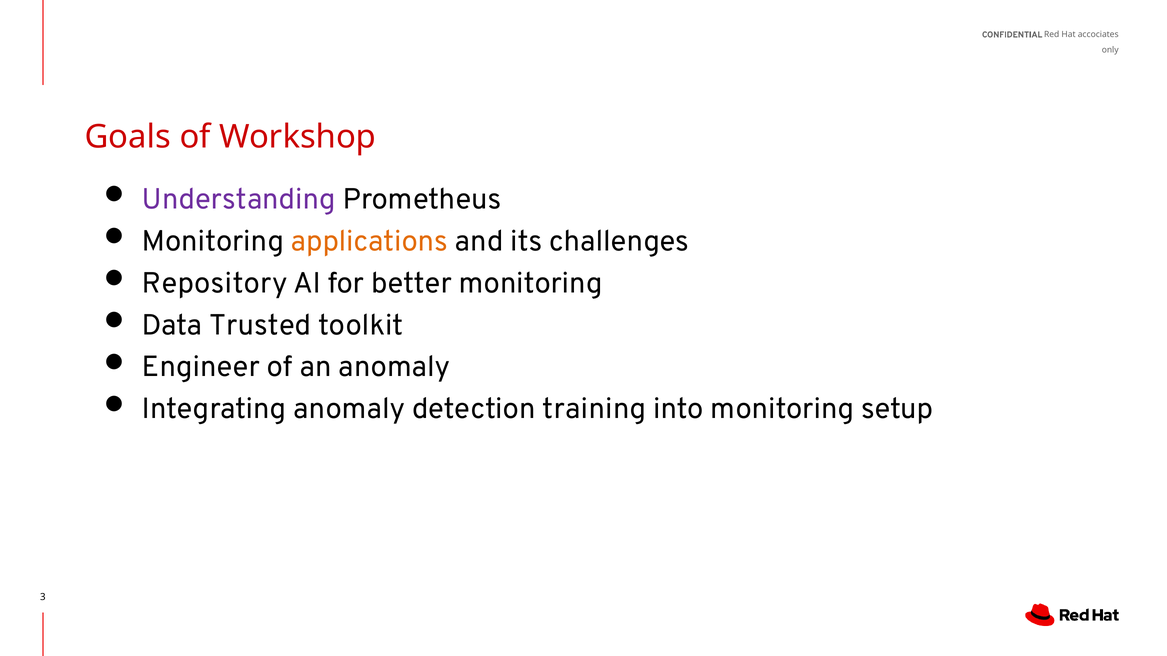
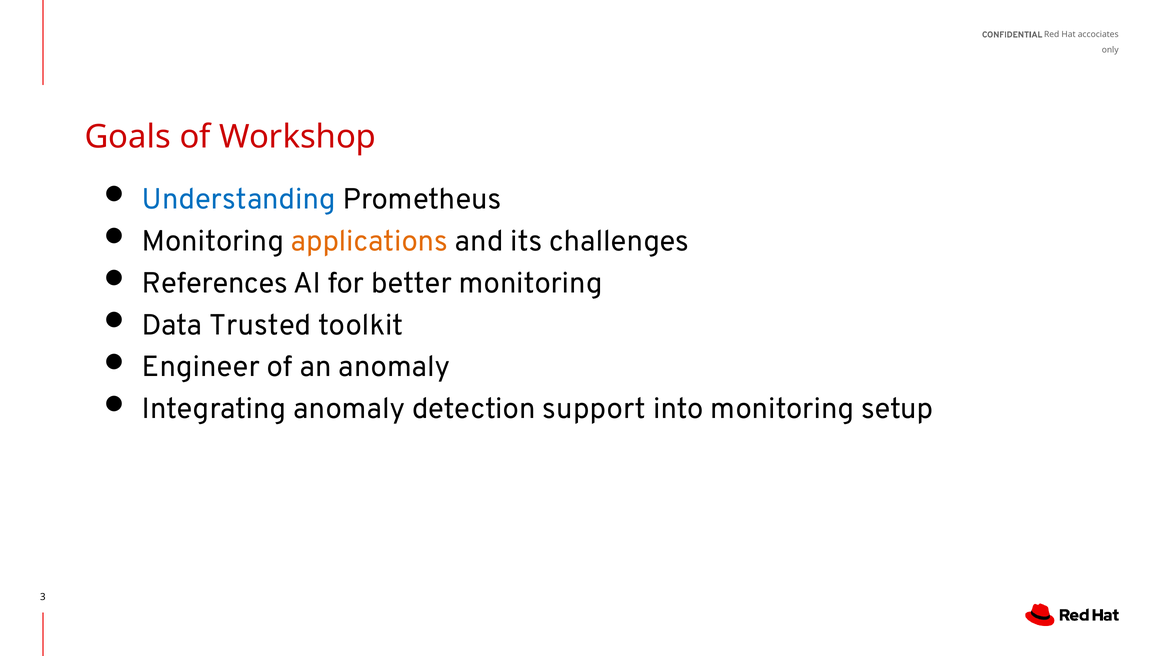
Understanding colour: purple -> blue
Repository: Repository -> References
training: training -> support
